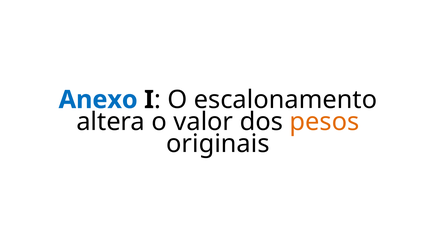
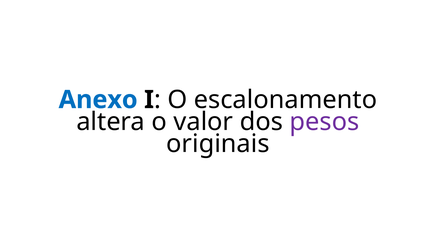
pesos colour: orange -> purple
